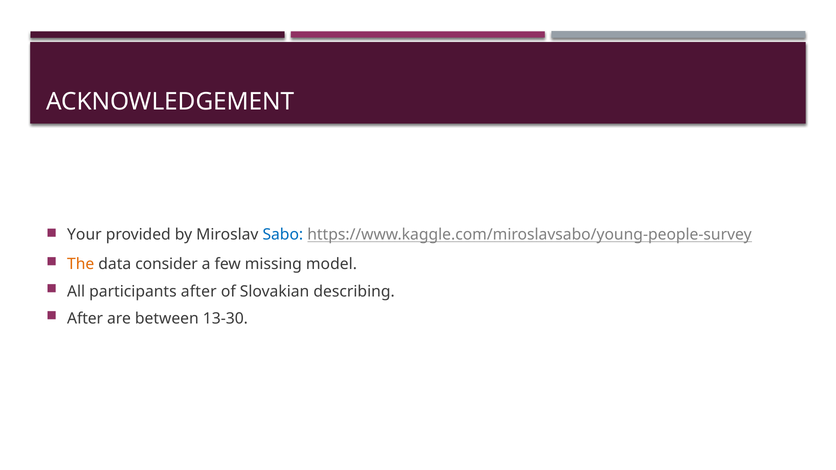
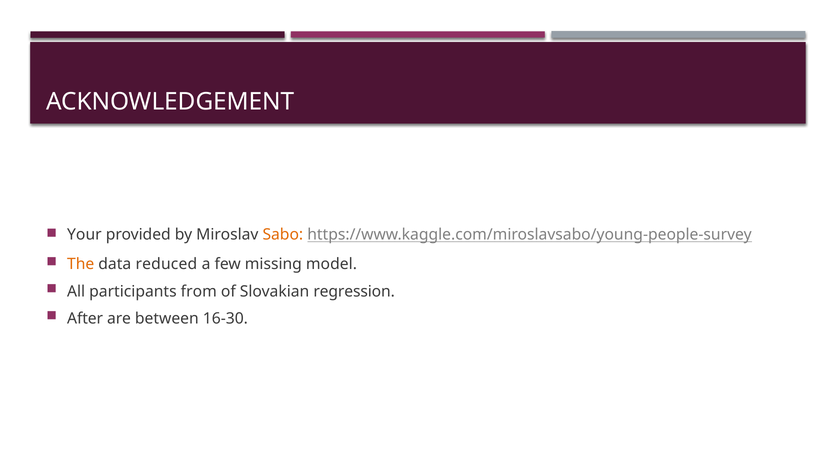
Sabo colour: blue -> orange
consider: consider -> reduced
participants after: after -> from
describing: describing -> regression
13-30: 13-30 -> 16-30
